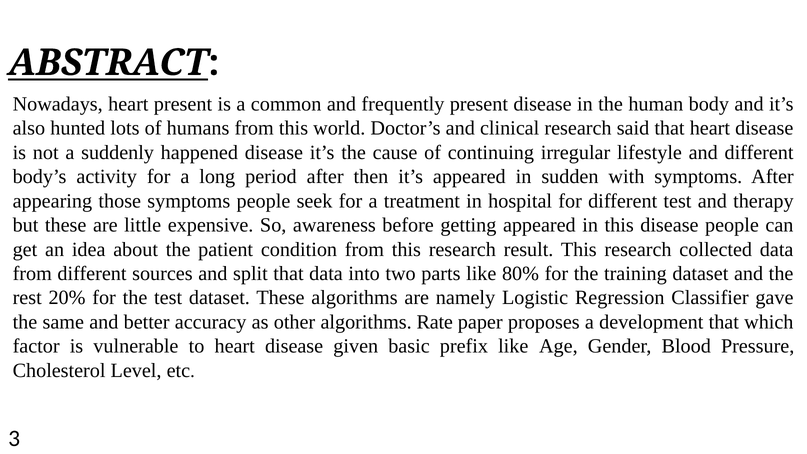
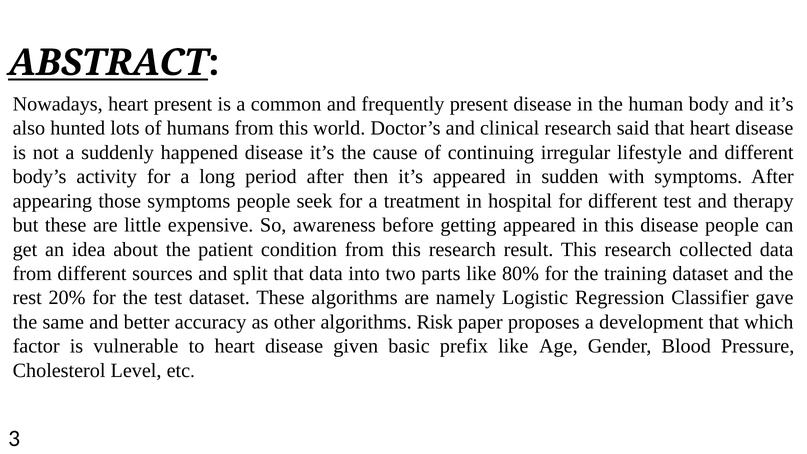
Rate: Rate -> Risk
